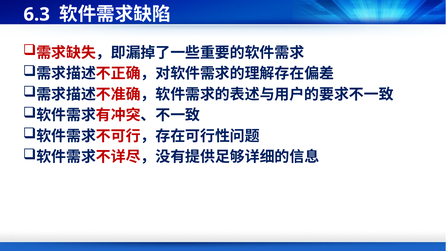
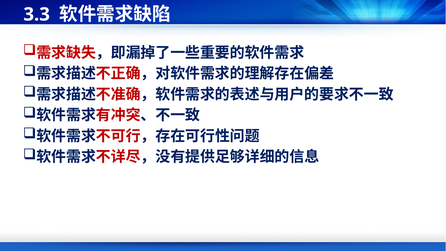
6.3: 6.3 -> 3.3
